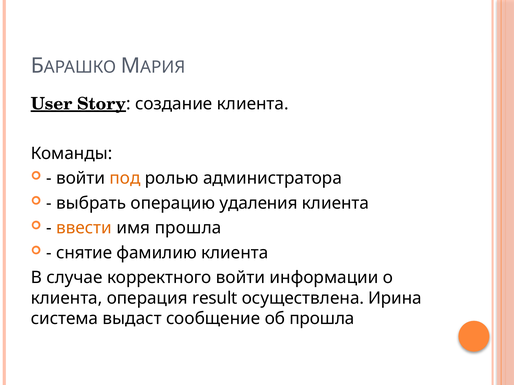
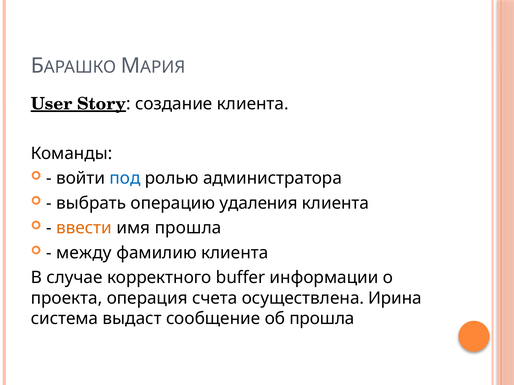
под colour: orange -> blue
снятие: снятие -> между
корректного войти: войти -> buffer
клиента at (67, 298): клиента -> проекта
result: result -> счета
